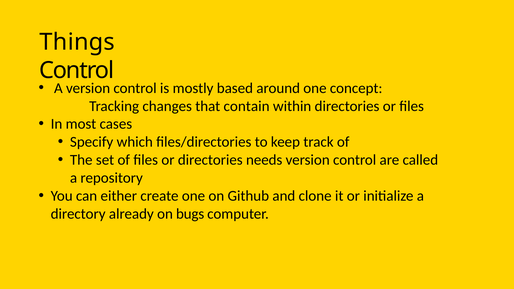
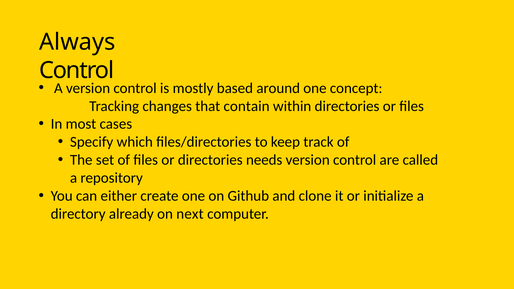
Things: Things -> Always
bugs: bugs -> next
